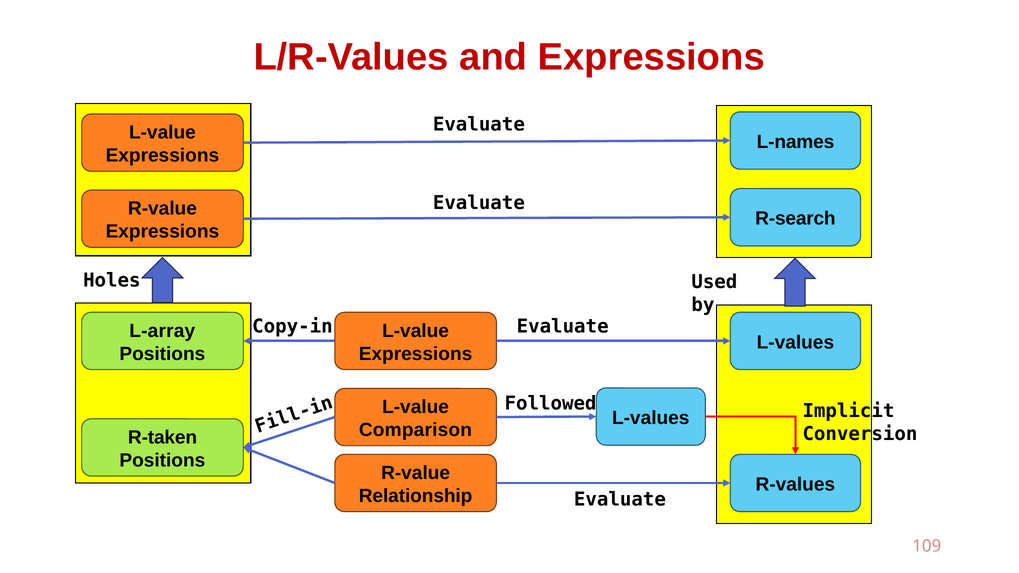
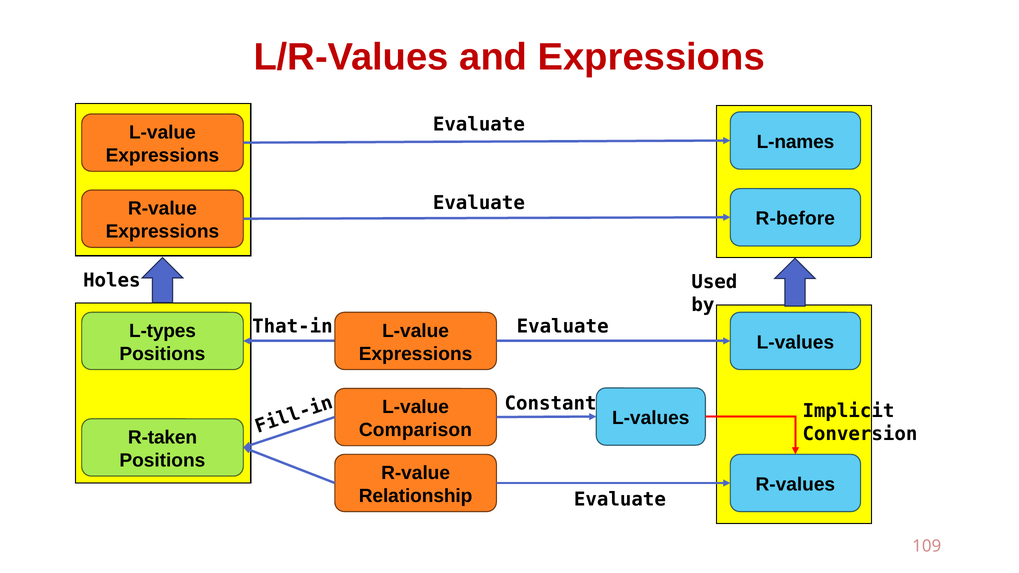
R-search: R-search -> R-before
Copy-in: Copy-in -> That-in
L-array: L-array -> L-types
Followed: Followed -> Constant
